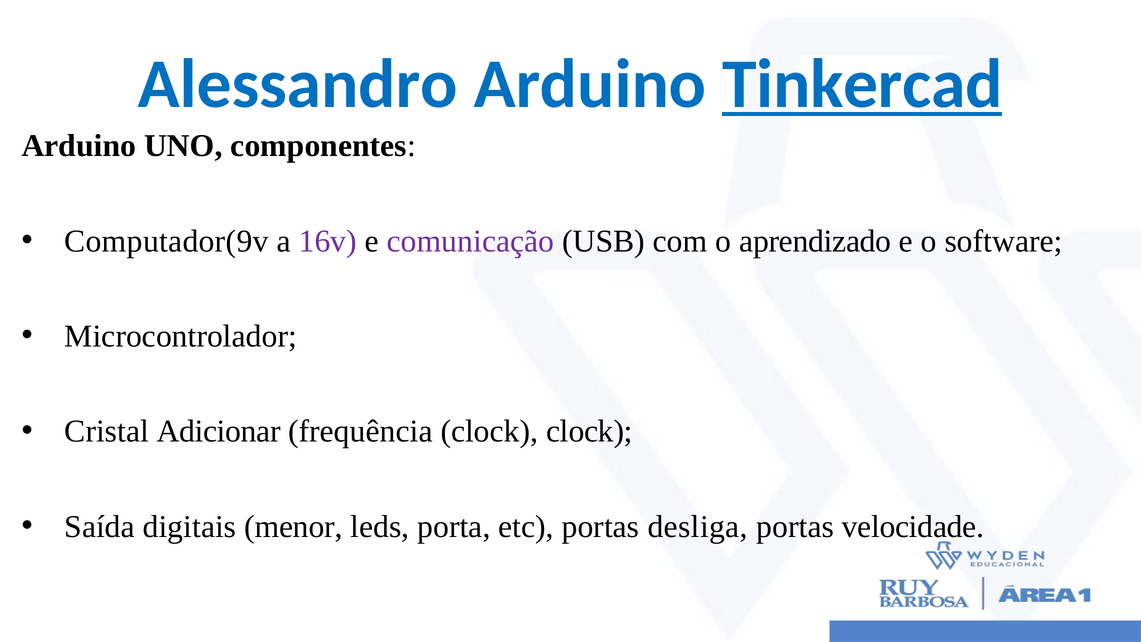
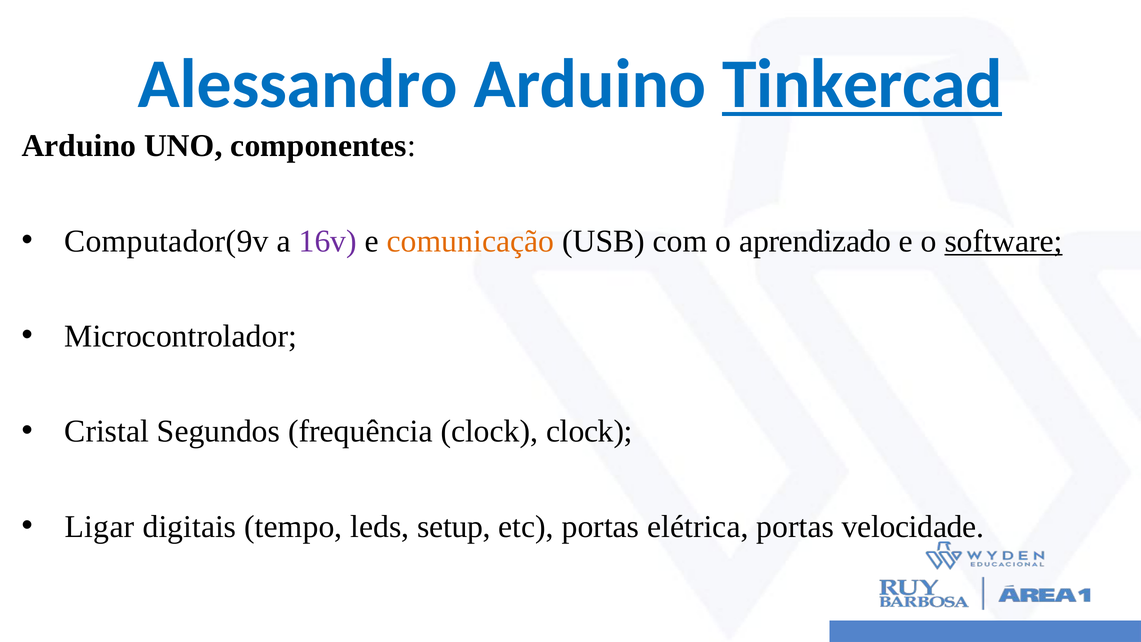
comunicação colour: purple -> orange
software underline: none -> present
Adicionar: Adicionar -> Segundos
Saída: Saída -> Ligar
menor: menor -> tempo
porta: porta -> setup
desliga: desliga -> elétrica
